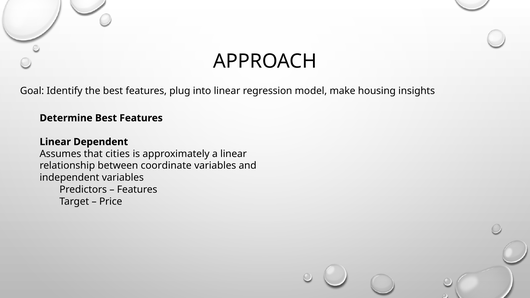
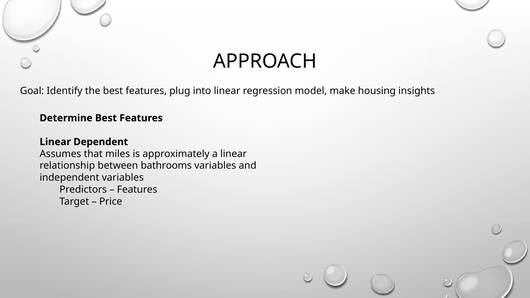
cities: cities -> miles
coordinate: coordinate -> bathrooms
